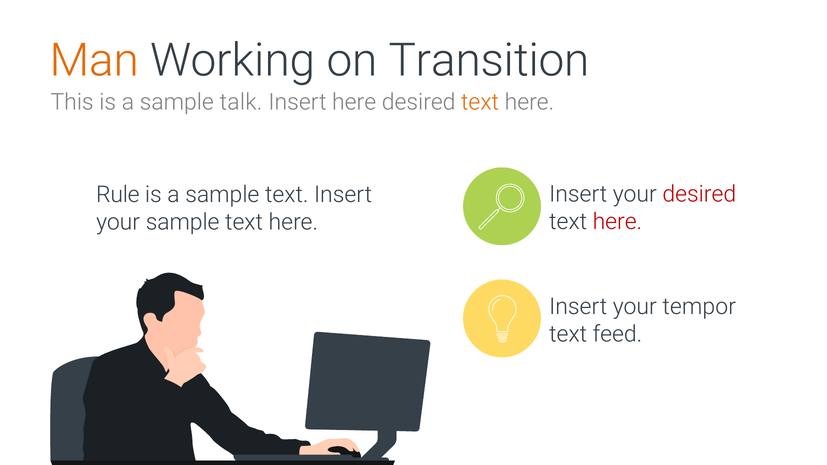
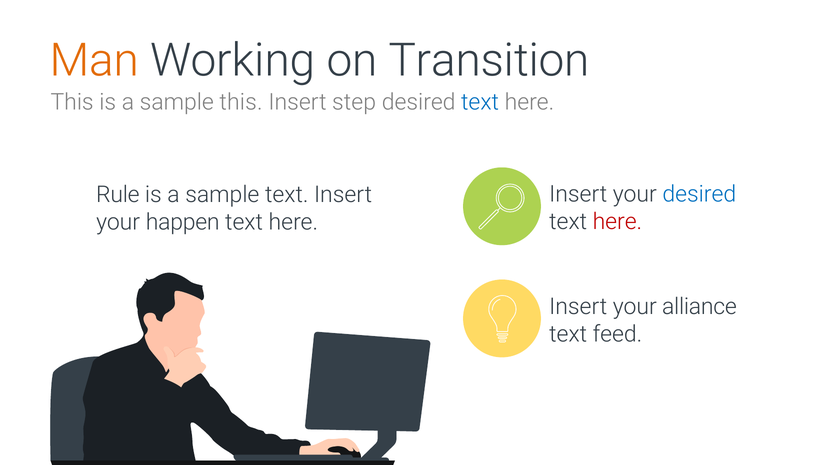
sample talk: talk -> this
Insert here: here -> step
text at (480, 102) colour: orange -> blue
desired at (699, 194) colour: red -> blue
your sample: sample -> happen
tempor: tempor -> alliance
